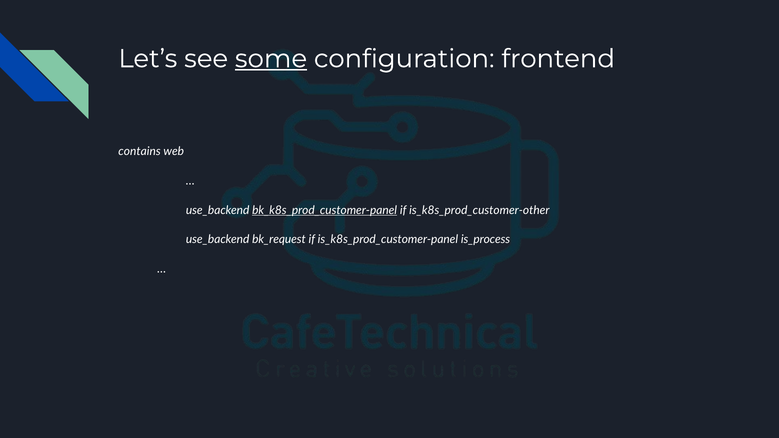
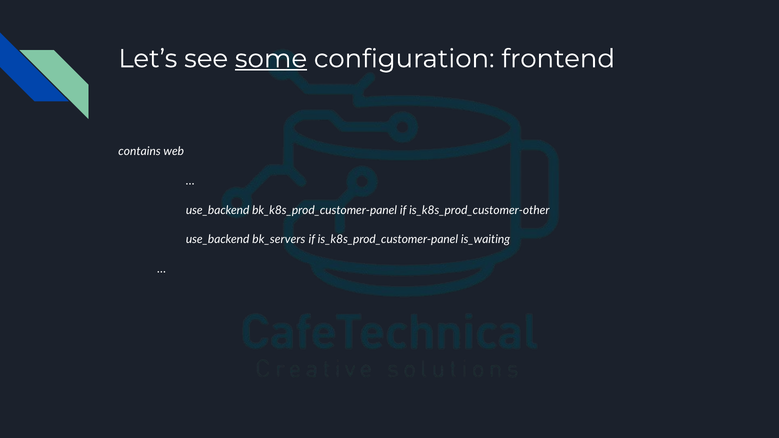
bk_k8s_prod_customer-panel underline: present -> none
bk_request: bk_request -> bk_servers
is_process: is_process -> is_waiting
